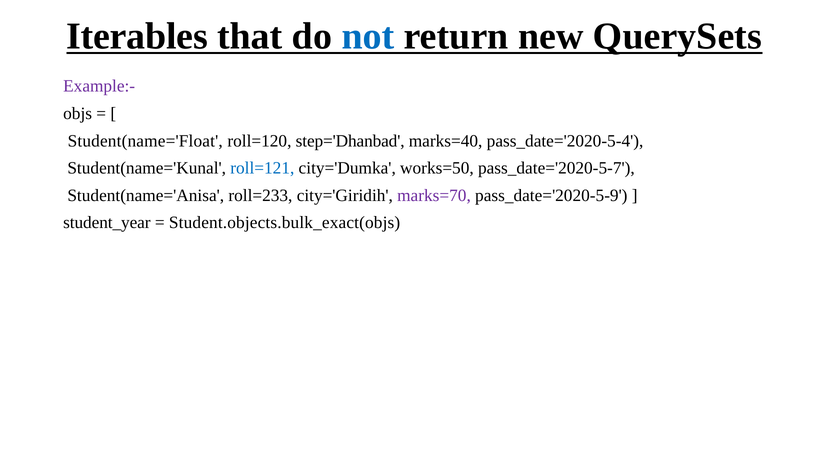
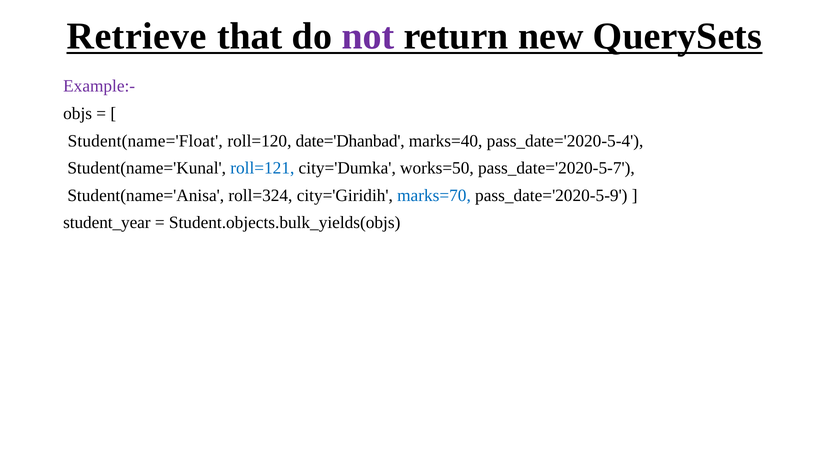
Iterables: Iterables -> Retrieve
not colour: blue -> purple
step='Dhanbad: step='Dhanbad -> date='Dhanbad
roll=233: roll=233 -> roll=324
marks=70 colour: purple -> blue
Student.objects.bulk_exact(objs: Student.objects.bulk_exact(objs -> Student.objects.bulk_yields(objs
